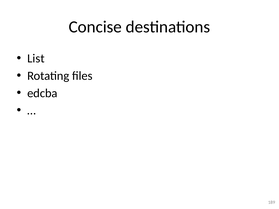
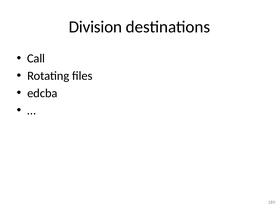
Concise: Concise -> Division
List: List -> Call
